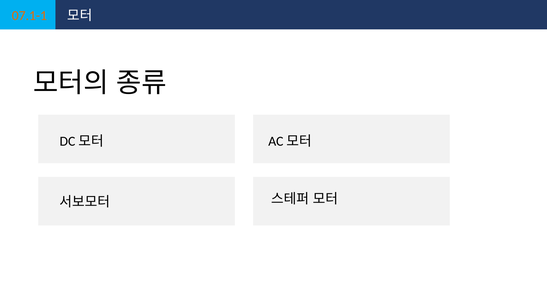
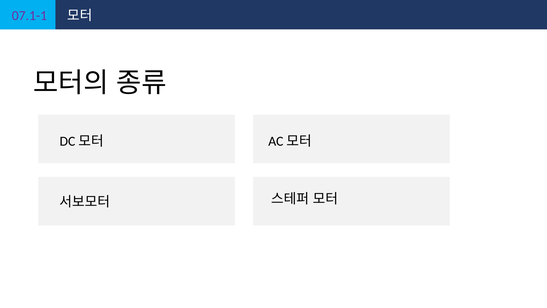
07.1-1 colour: orange -> purple
